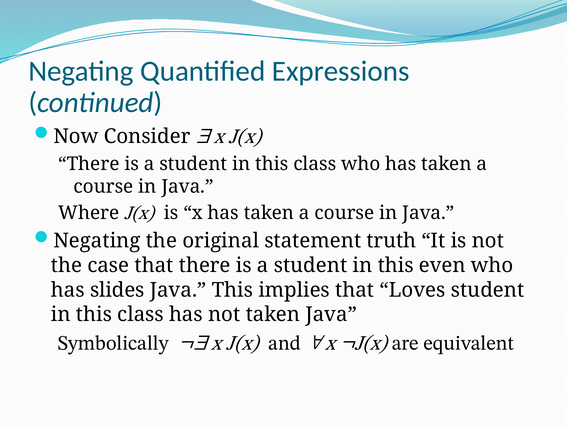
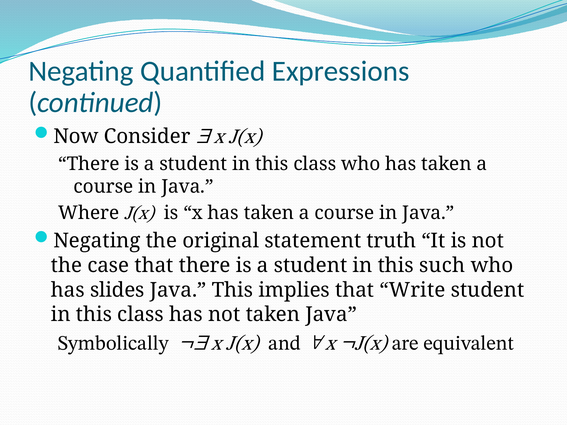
even: even -> such
Loves: Loves -> Write
